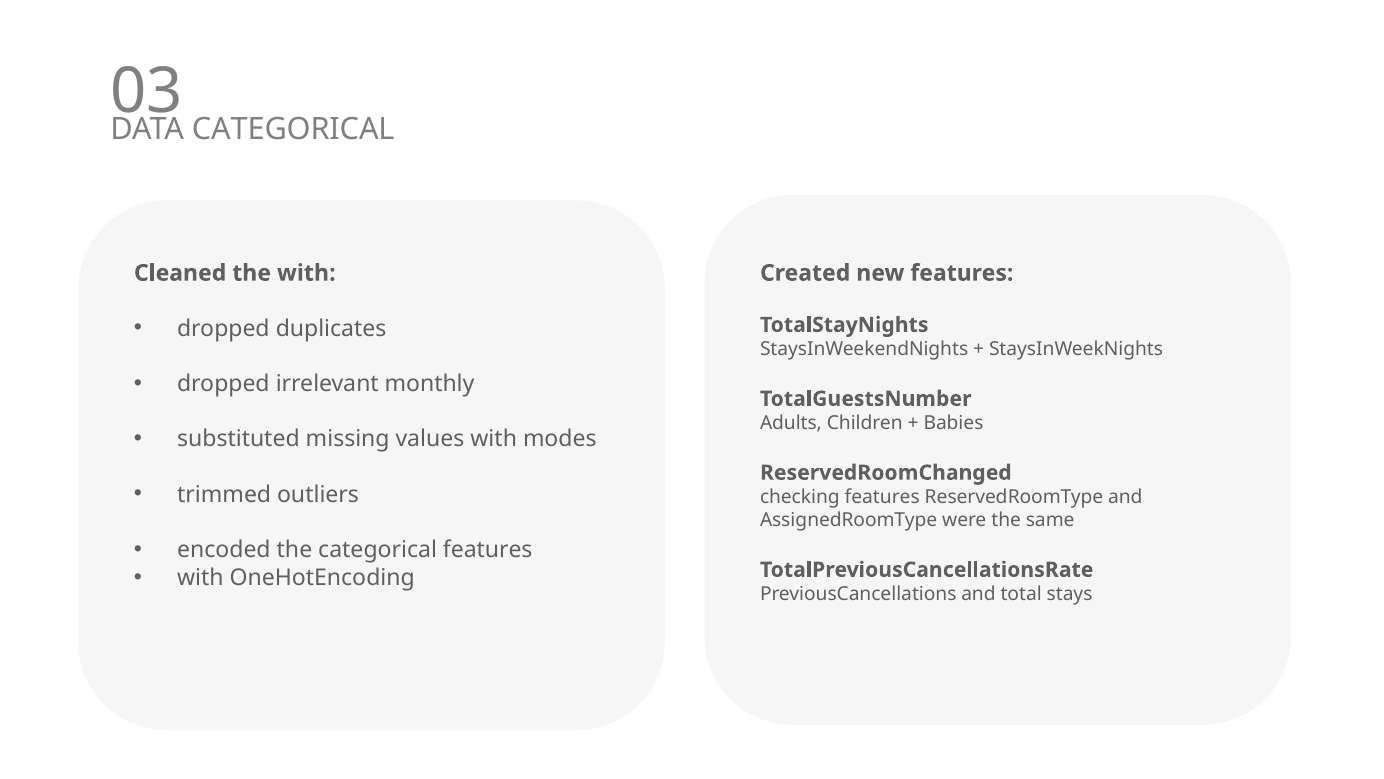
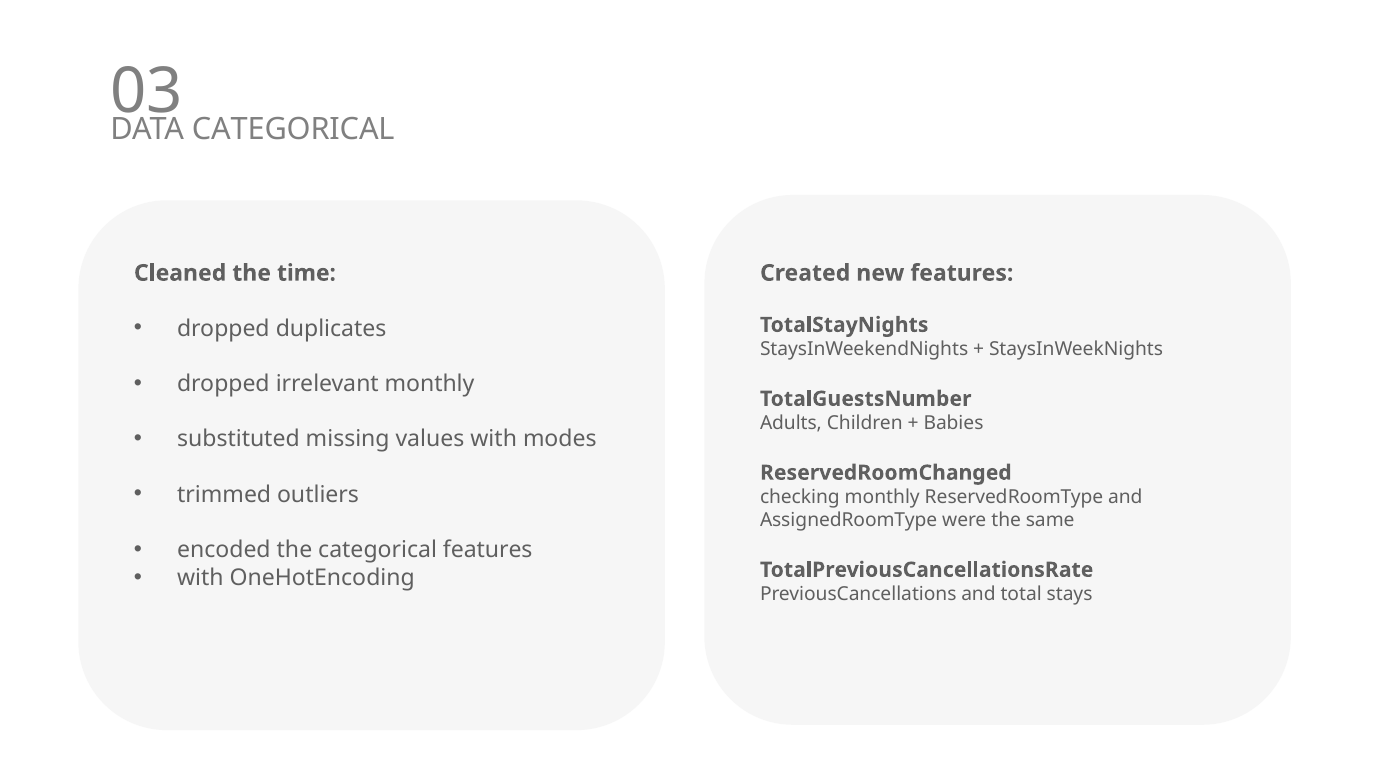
the with: with -> time
checking features: features -> monthly
